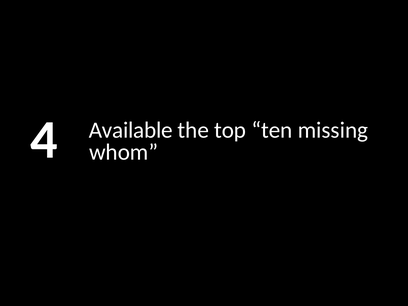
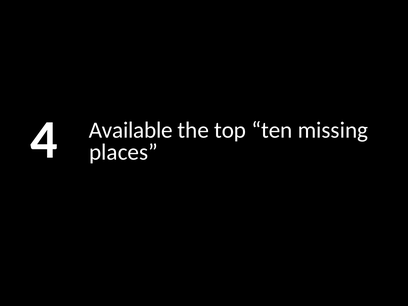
whom: whom -> places
